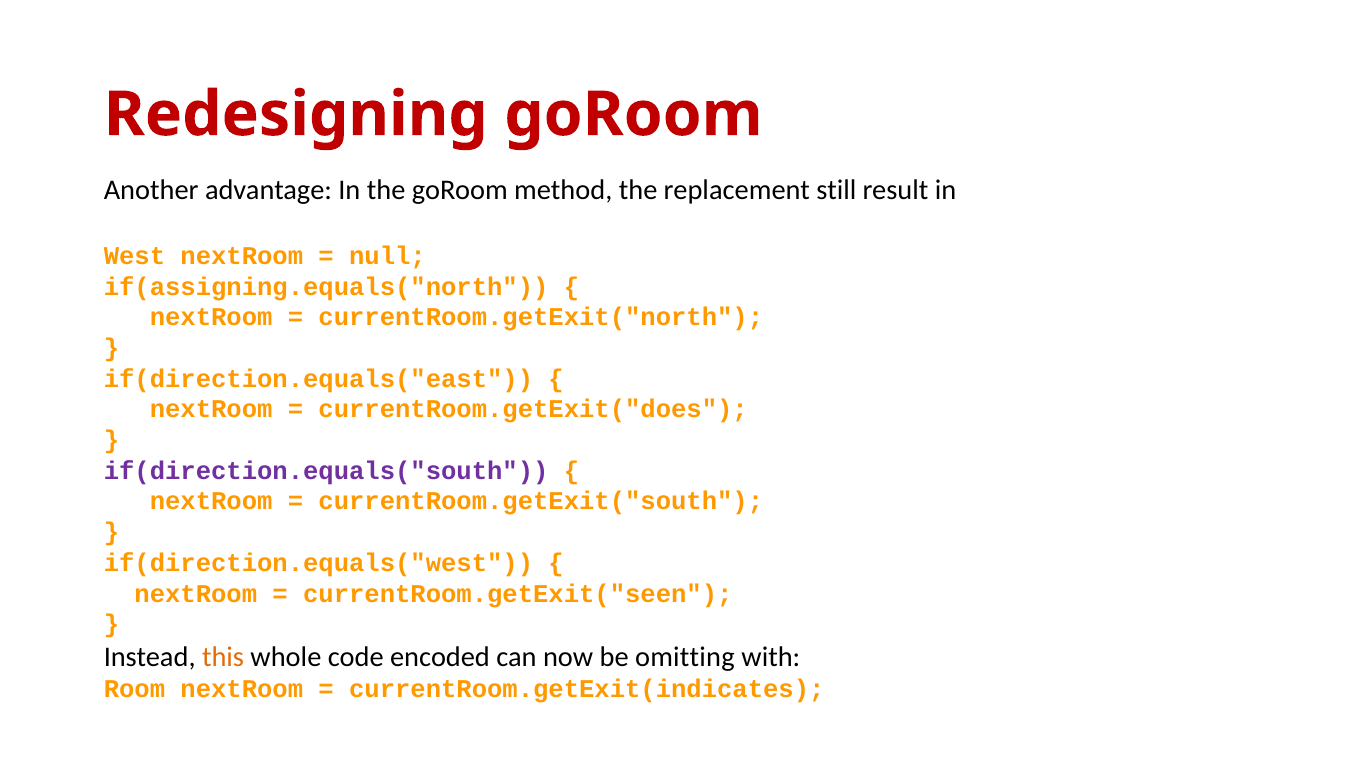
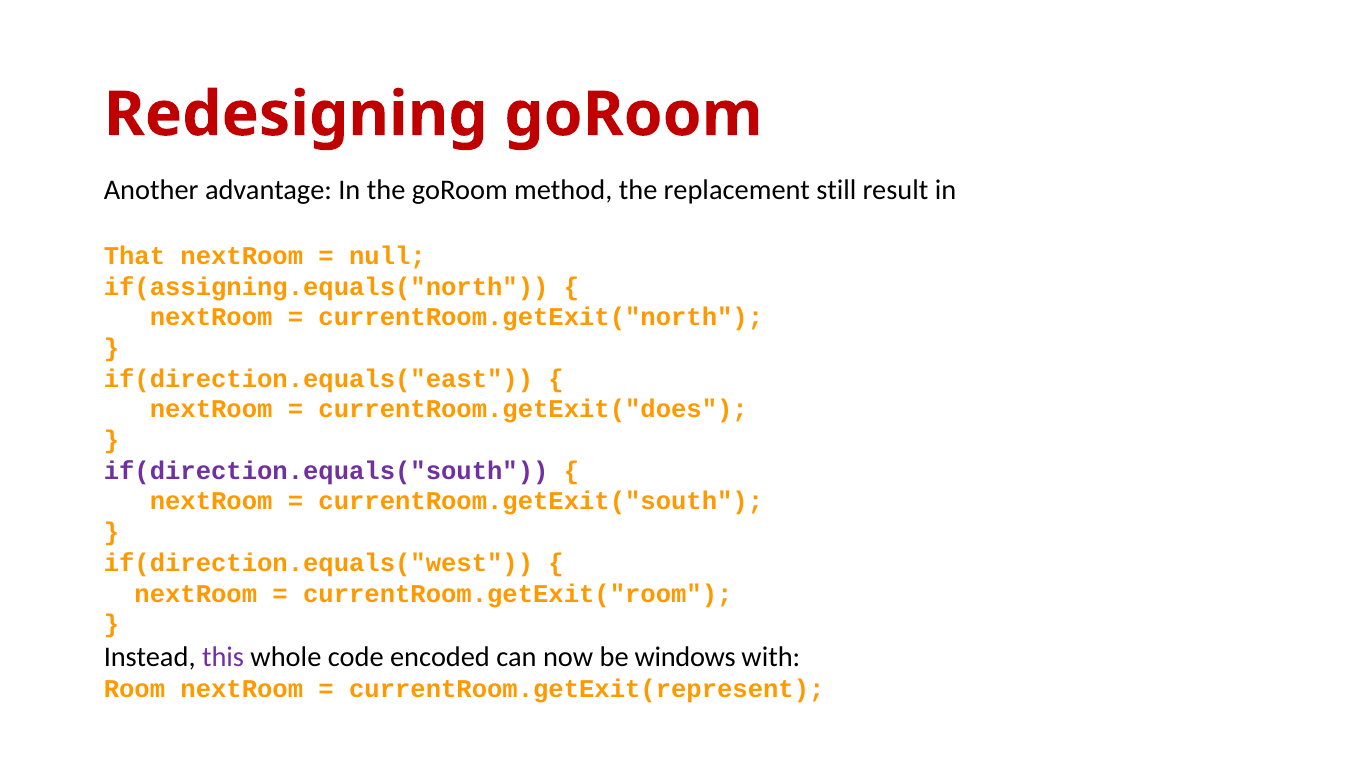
West: West -> That
currentRoom.getExit("seen: currentRoom.getExit("seen -> currentRoom.getExit("room
this colour: orange -> purple
omitting: omitting -> windows
currentRoom.getExit(indicates: currentRoom.getExit(indicates -> currentRoom.getExit(represent
